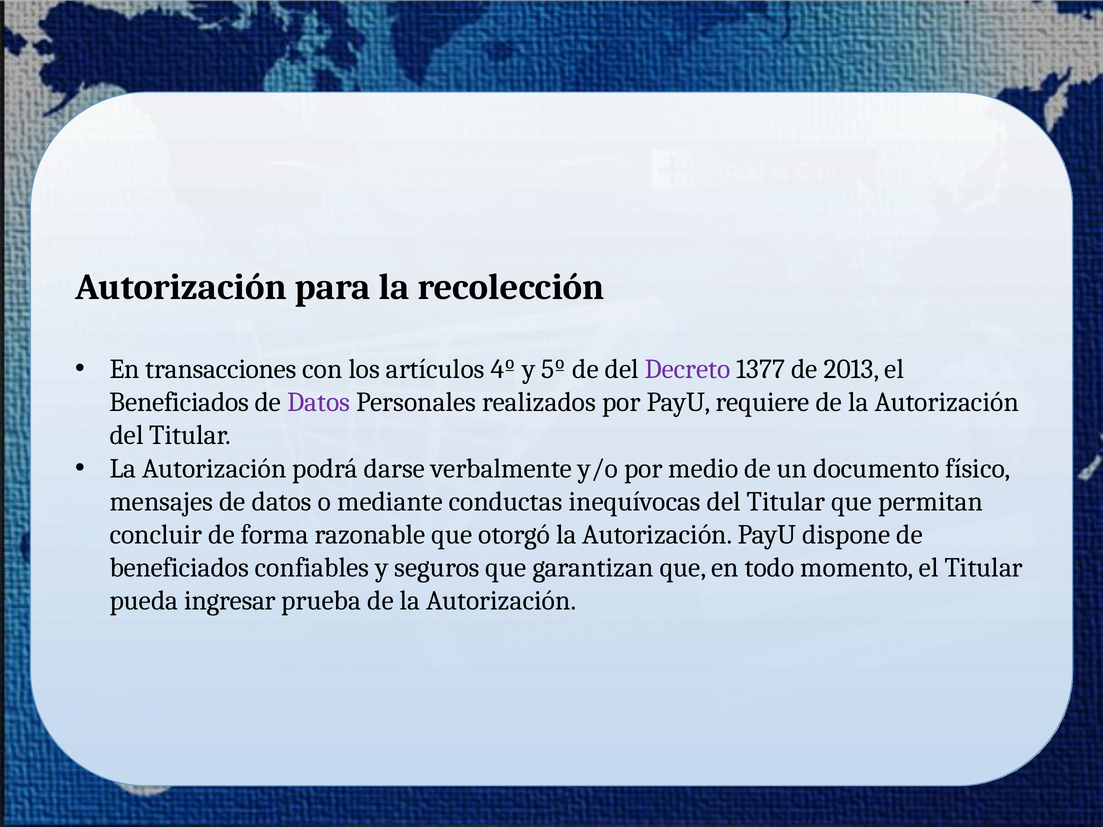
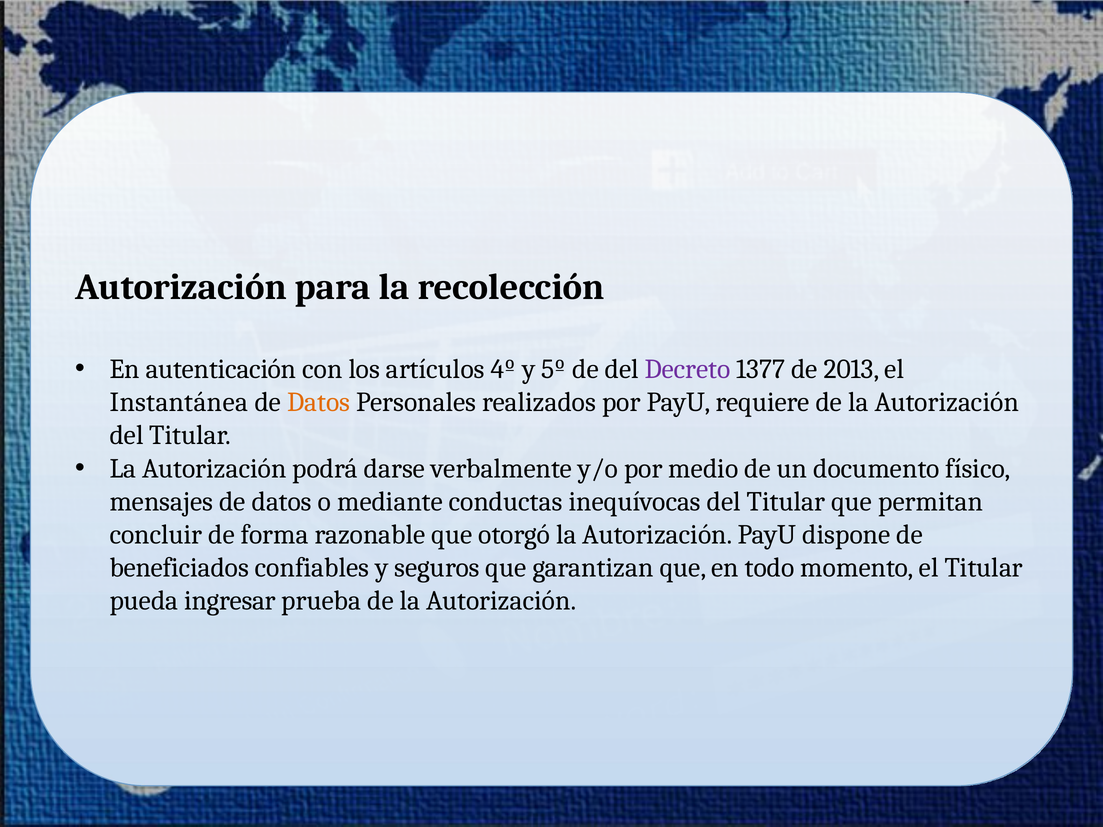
transacciones: transacciones -> autenticación
Beneficiados at (179, 402): Beneficiados -> Instantánea
Datos at (319, 402) colour: purple -> orange
